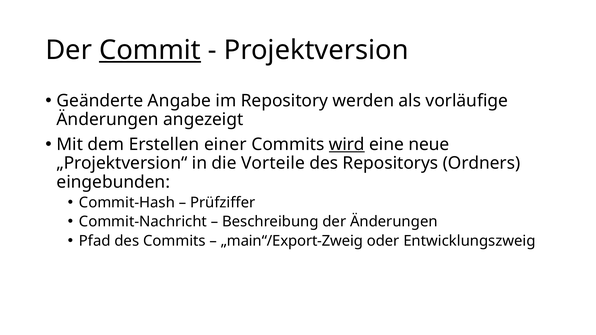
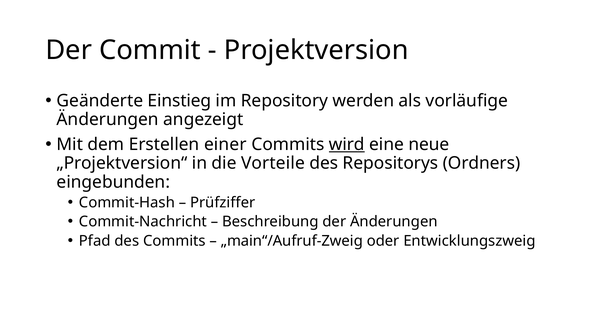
Commit underline: present -> none
Angabe: Angabe -> Einstieg
„main“/Export-Zweig: „main“/Export-Zweig -> „main“/Aufruf-Zweig
